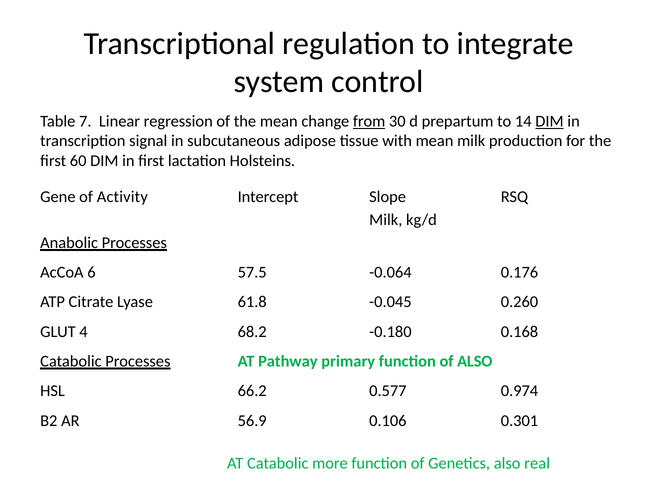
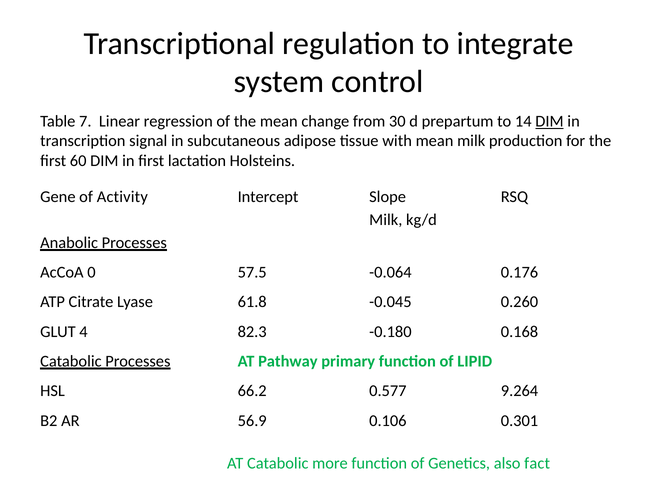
from underline: present -> none
6: 6 -> 0
68.2: 68.2 -> 82.3
of ALSO: ALSO -> LIPID
0.974: 0.974 -> 9.264
real: real -> fact
